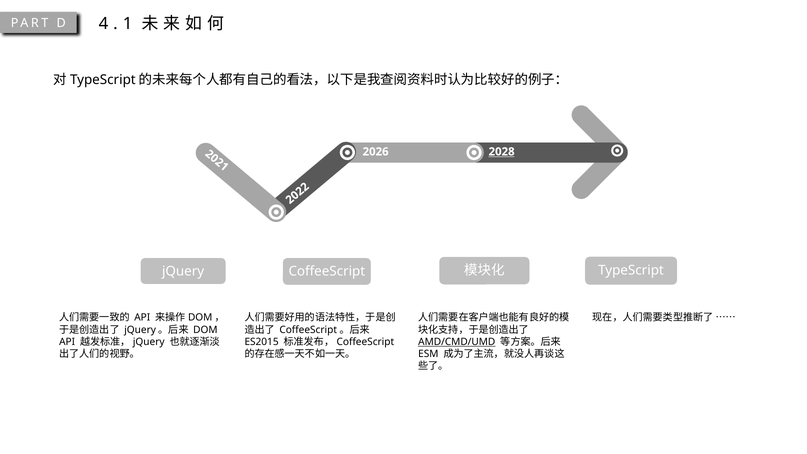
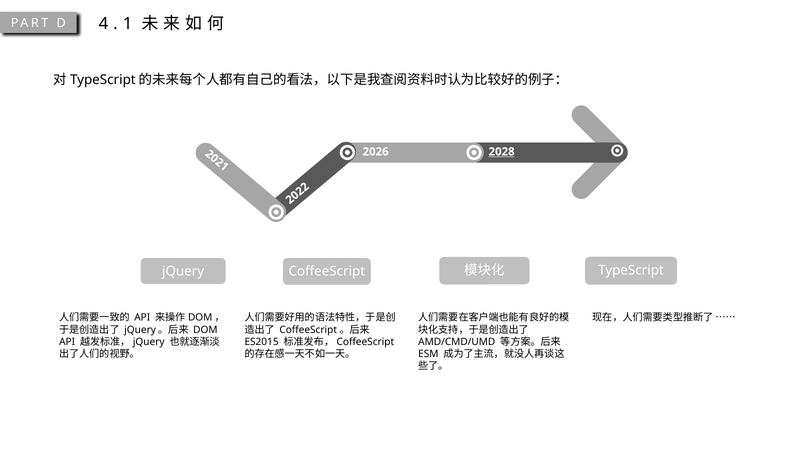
AMD/CMD/UMD underline: present -> none
